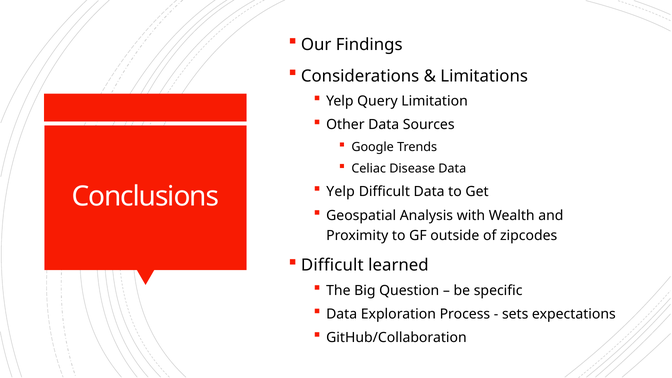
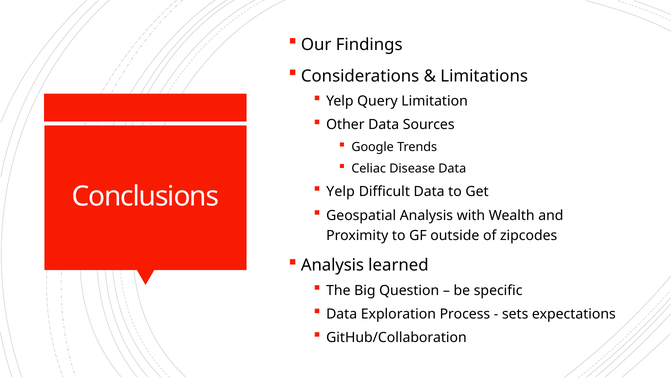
Difficult at (332, 265): Difficult -> Analysis
